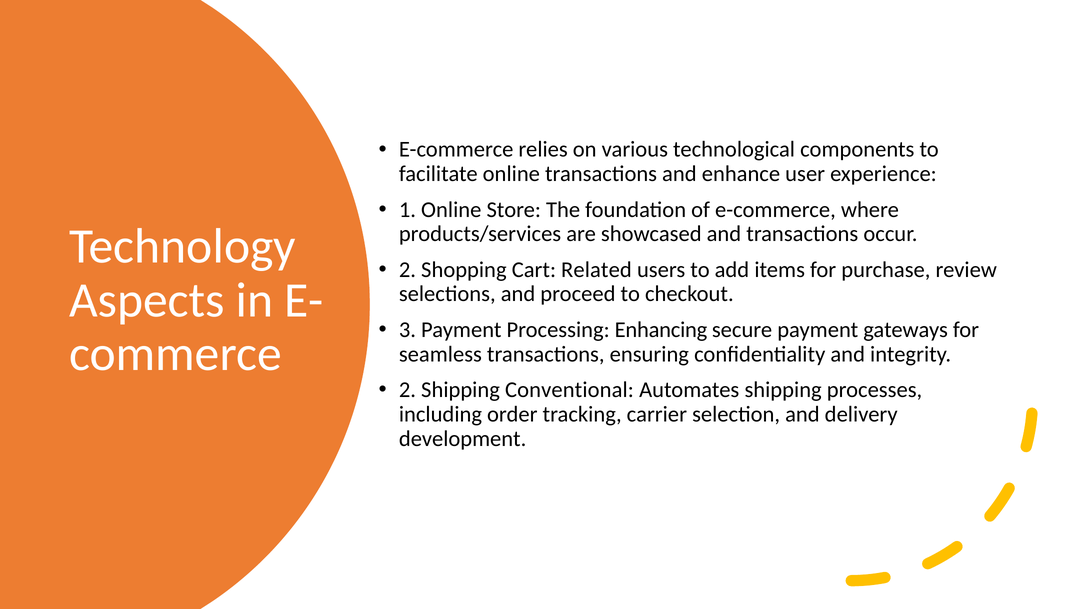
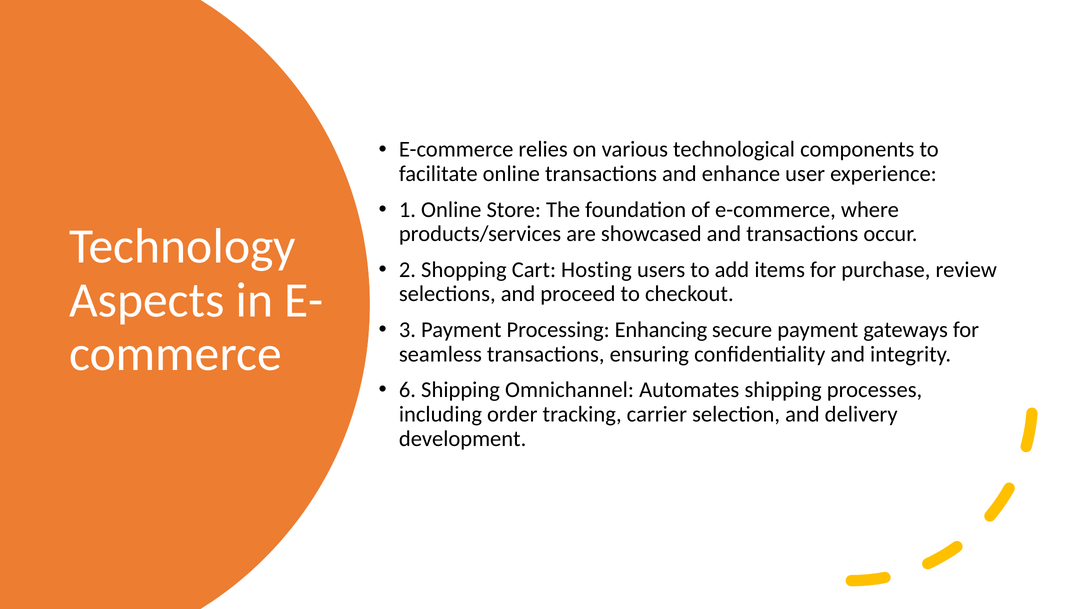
Related: Related -> Hosting
2 at (407, 390): 2 -> 6
Conventional: Conventional -> Omnichannel
